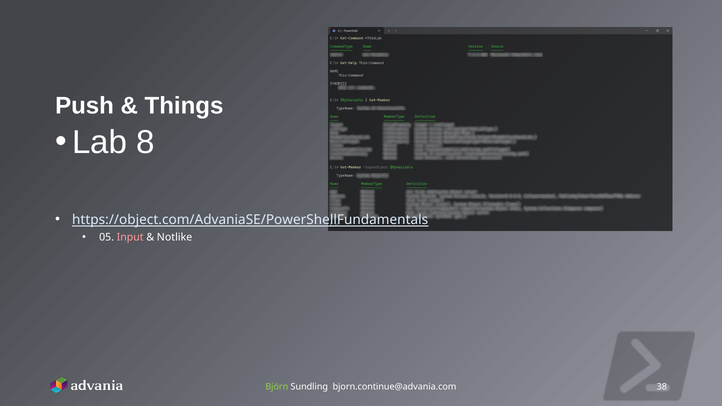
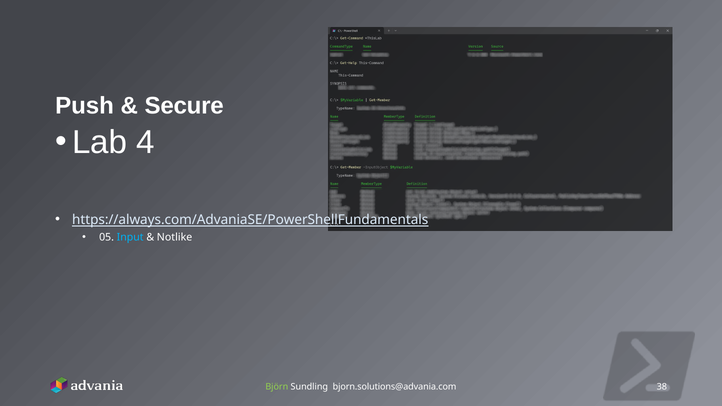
Things: Things -> Secure
8: 8 -> 4
https://object.com/AdvaniaSE/PowerShellFundamentals: https://object.com/AdvaniaSE/PowerShellFundamentals -> https://always.com/AdvaniaSE/PowerShellFundamentals
Input colour: pink -> light blue
bjorn.continue@advania.com: bjorn.continue@advania.com -> bjorn.solutions@advania.com
